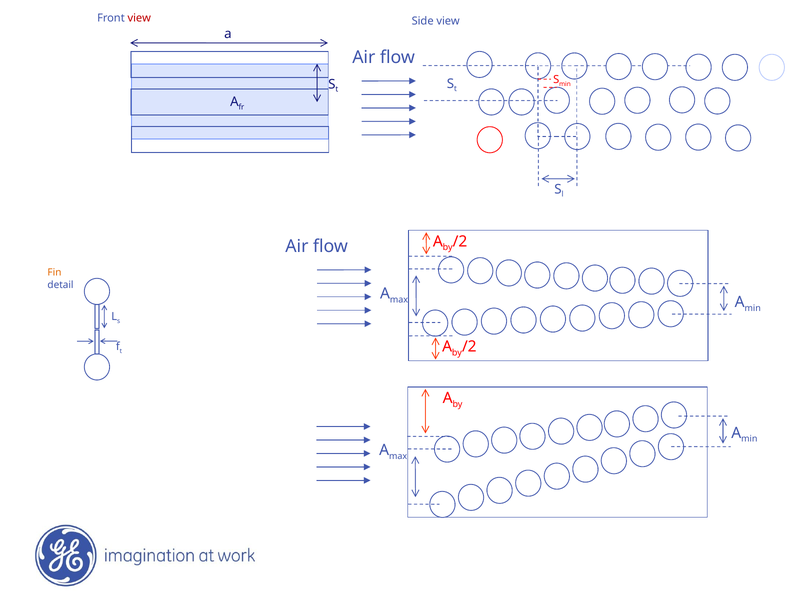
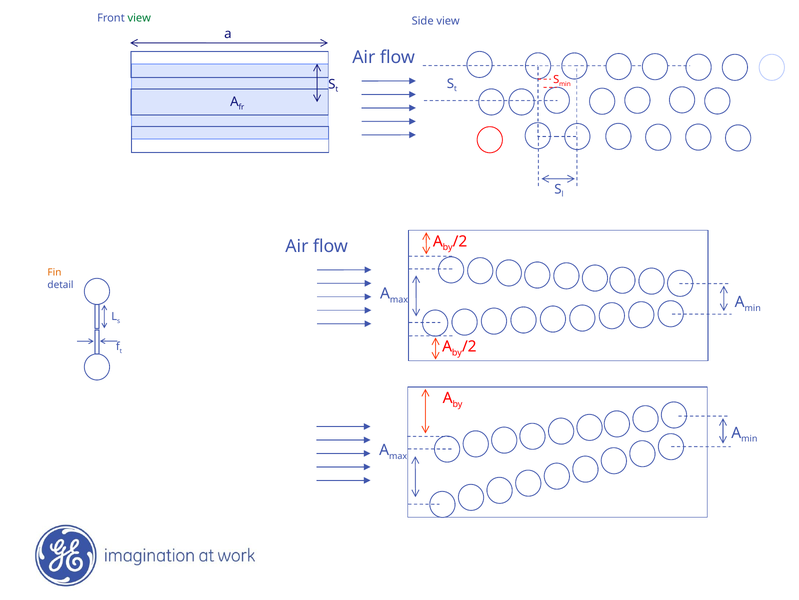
view at (139, 18) colour: red -> green
